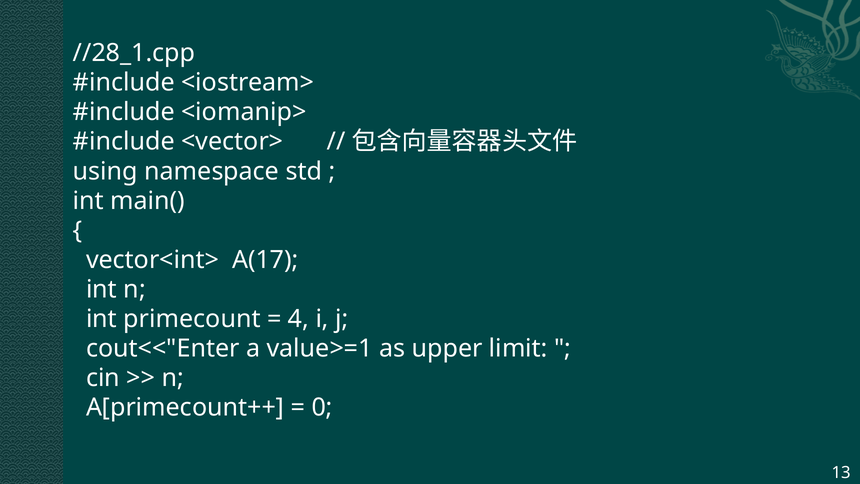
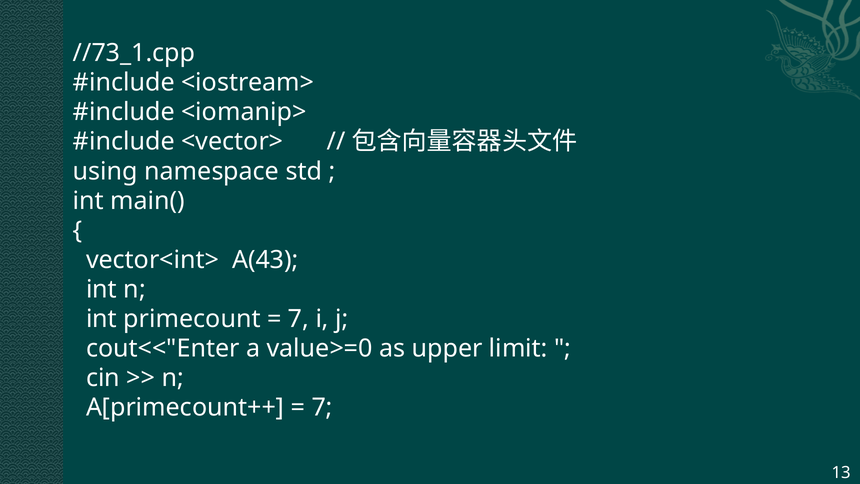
//28_1.cpp: //28_1.cpp -> //73_1.cpp
A(17: A(17 -> A(43
4 at (298, 319): 4 -> 7
value>=1: value>=1 -> value>=0
0 at (322, 407): 0 -> 7
